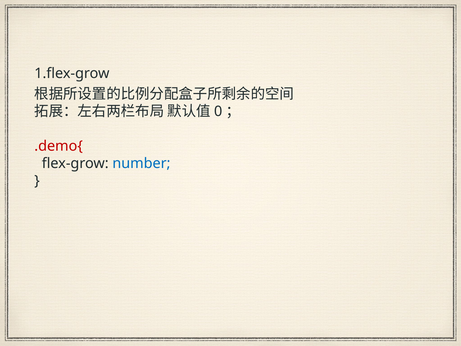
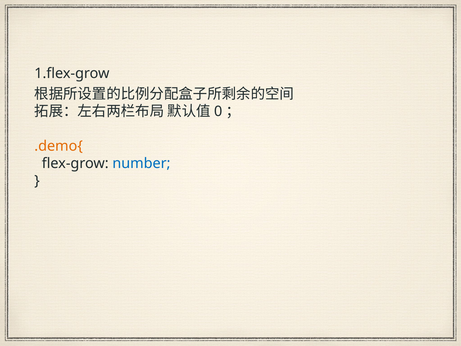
.demo{ colour: red -> orange
